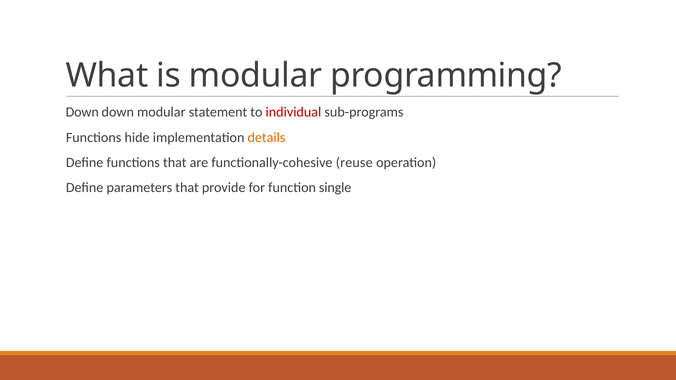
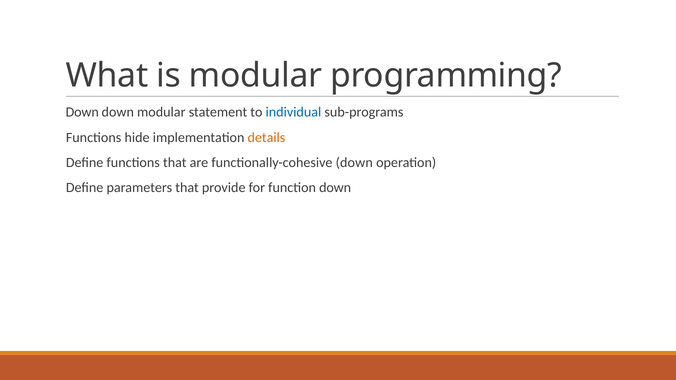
individual colour: red -> blue
functionally-cohesive reuse: reuse -> down
function single: single -> down
